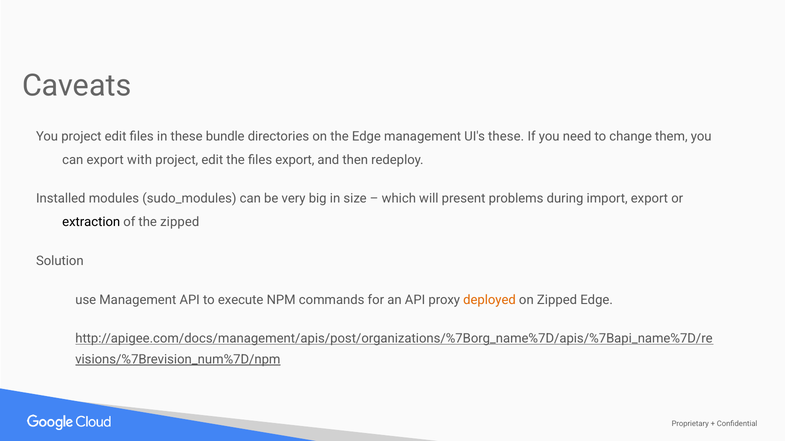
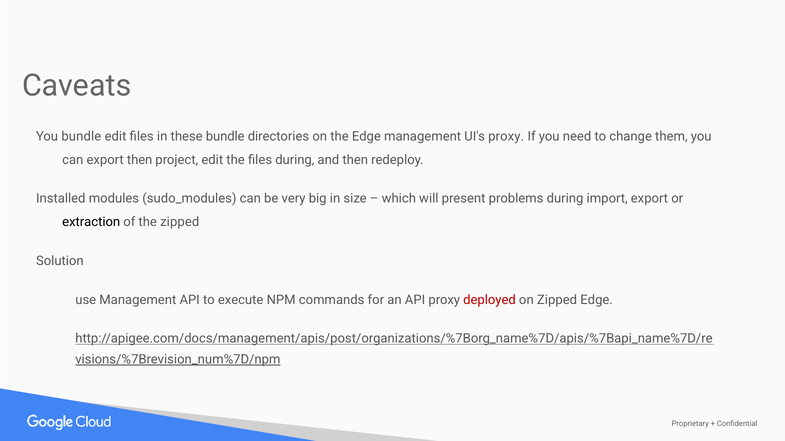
You project: project -> bundle
UI's these: these -> proxy
export with: with -> then
files export: export -> during
deployed colour: orange -> red
